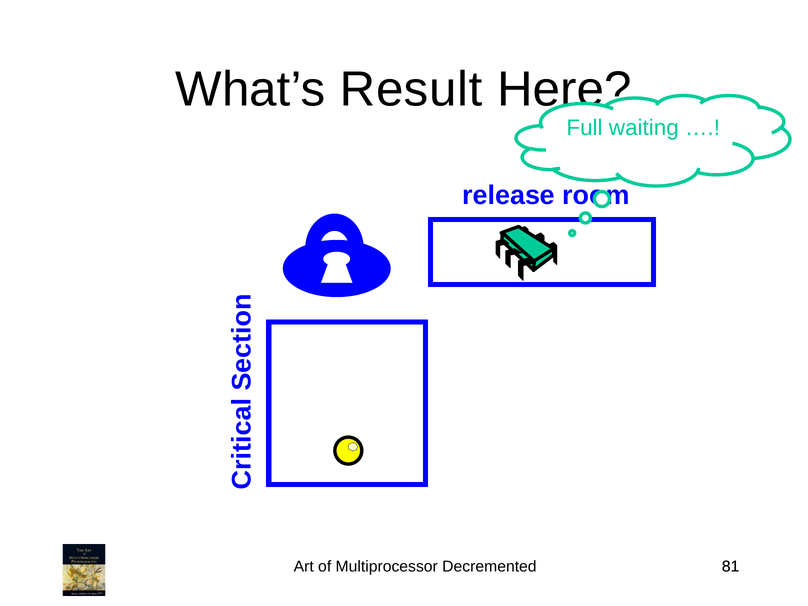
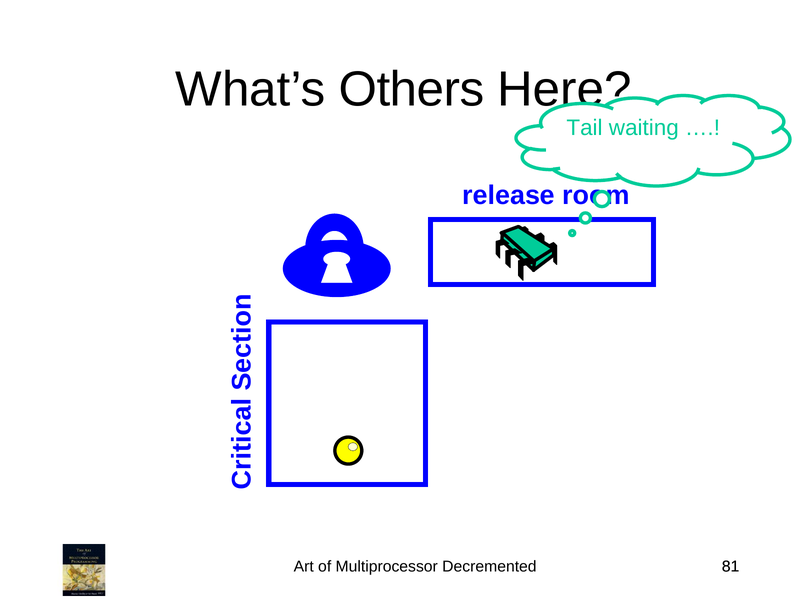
Result: Result -> Others
Full: Full -> Tail
